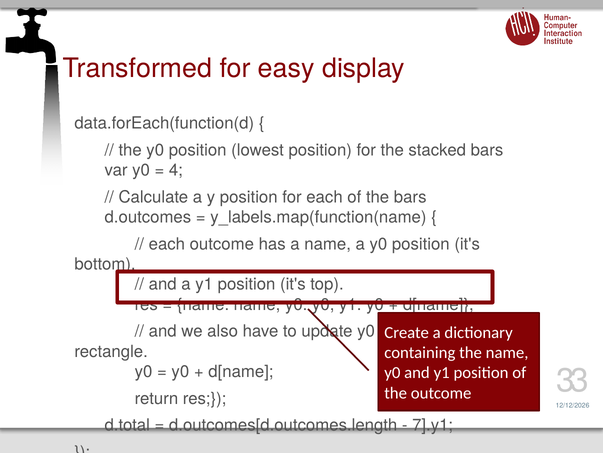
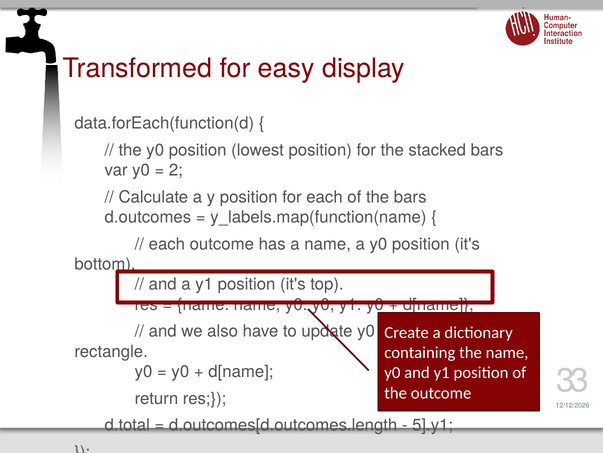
4: 4 -> 2
7].y1: 7].y1 -> 5].y1
